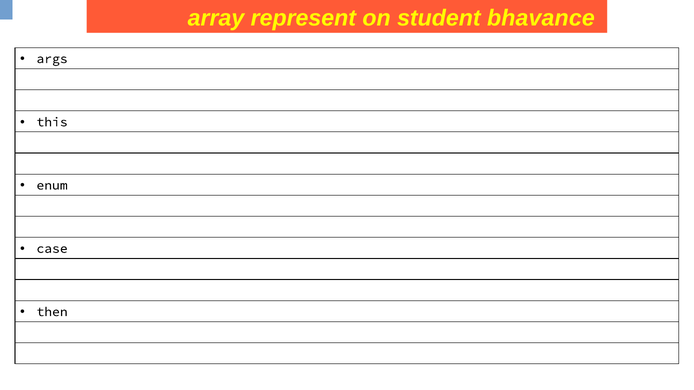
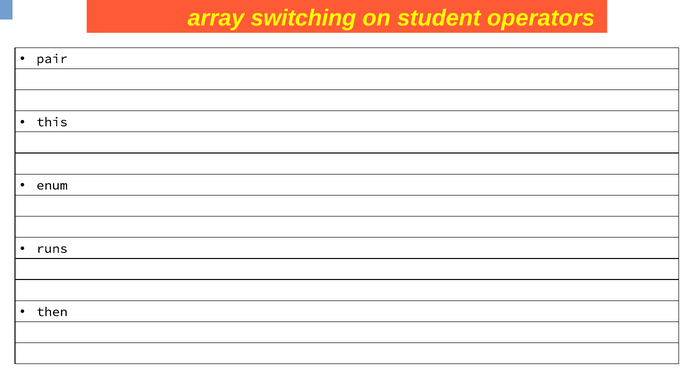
represent: represent -> switching
bhavance: bhavance -> operators
args: args -> pair
case: case -> runs
